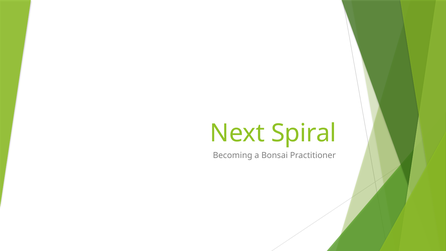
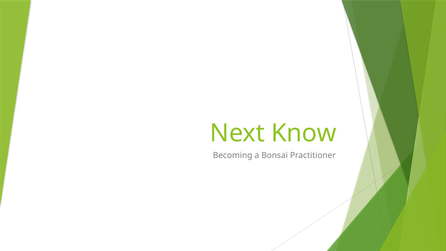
Spiral: Spiral -> Know
